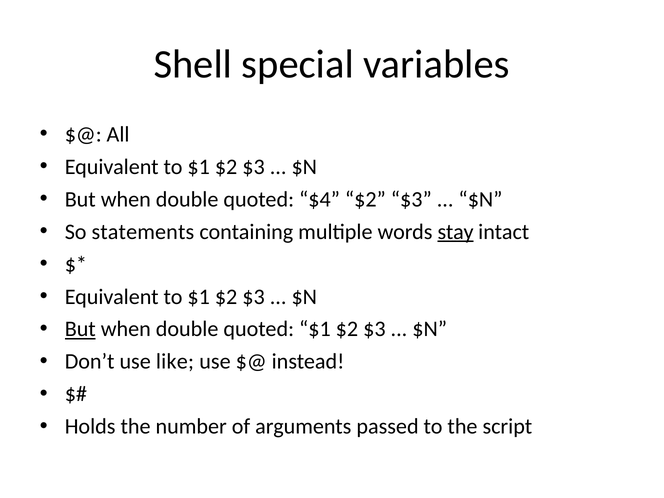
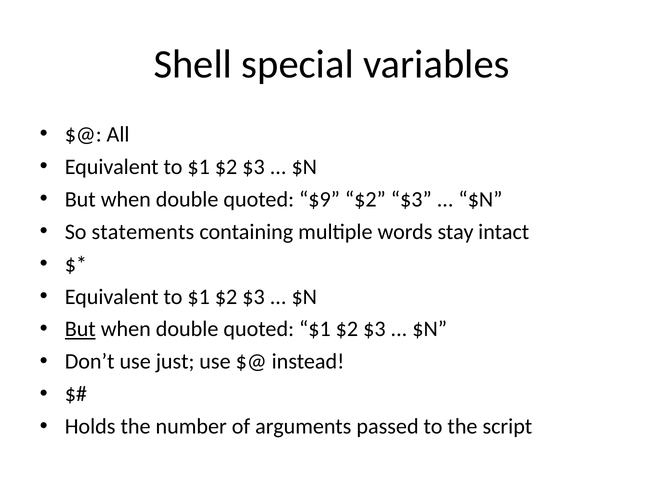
$4: $4 -> $9
stay underline: present -> none
like: like -> just
